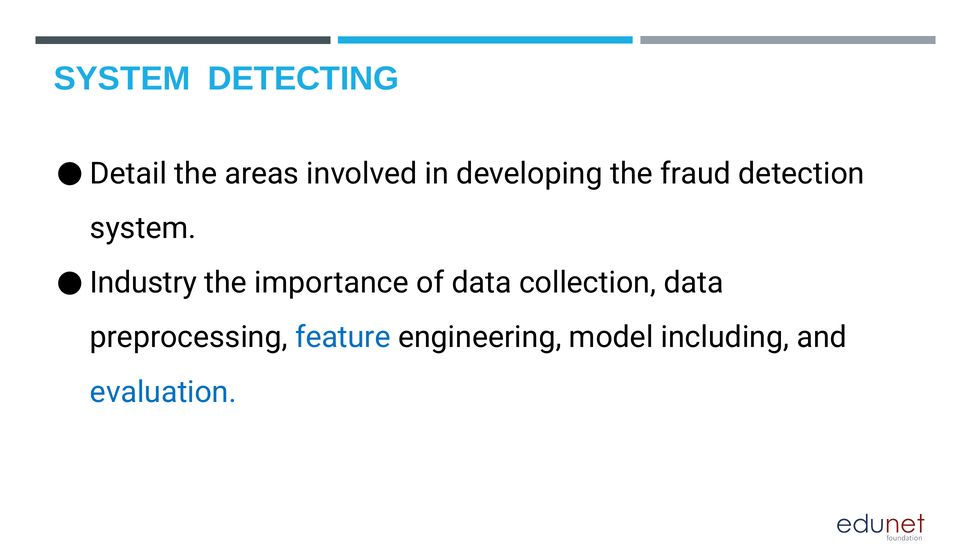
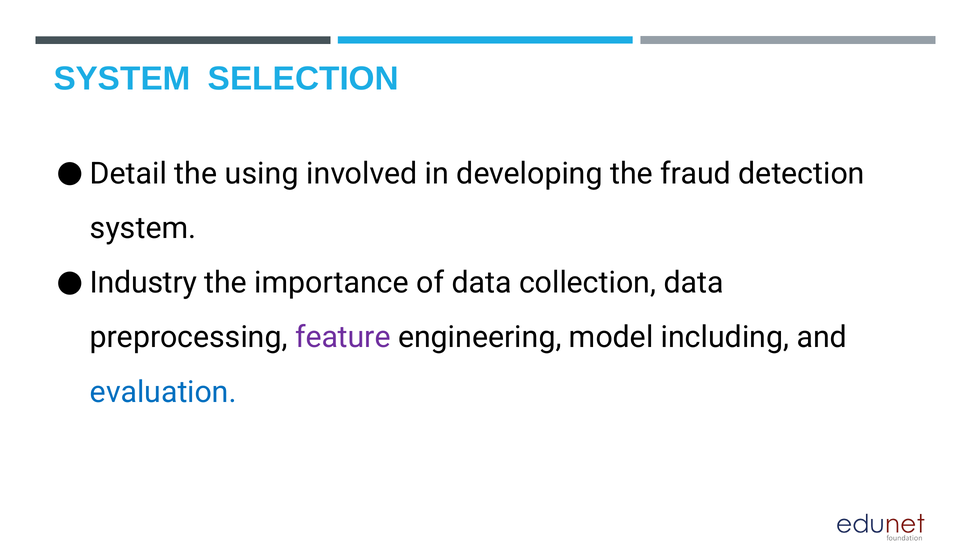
DETECTING: DETECTING -> SELECTION
areas: areas -> using
feature colour: blue -> purple
